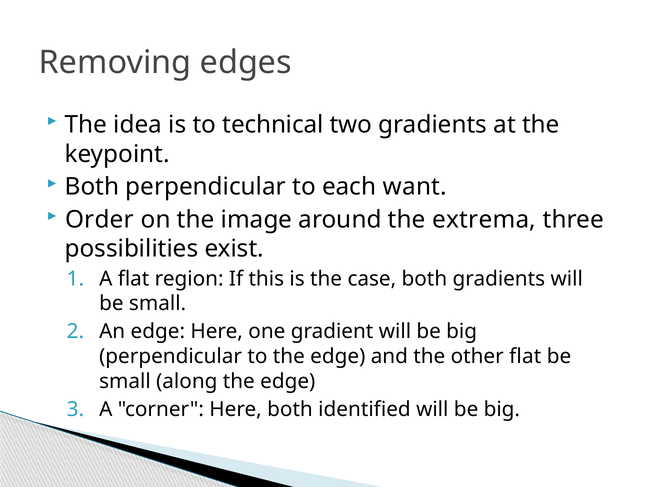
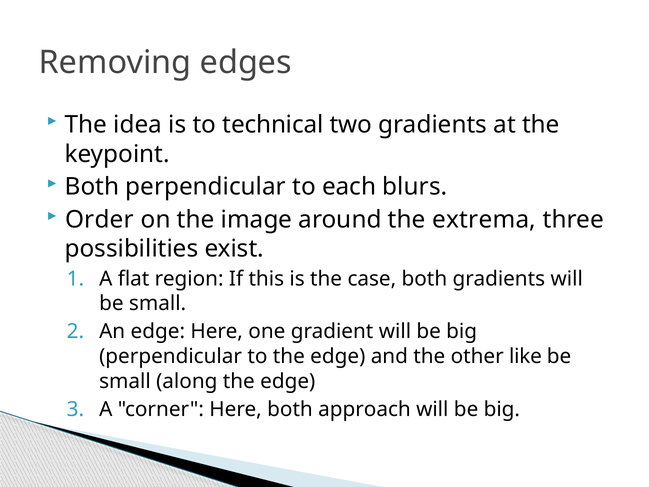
want: want -> blurs
other flat: flat -> like
identified: identified -> approach
